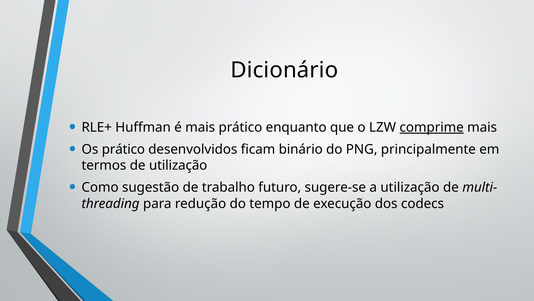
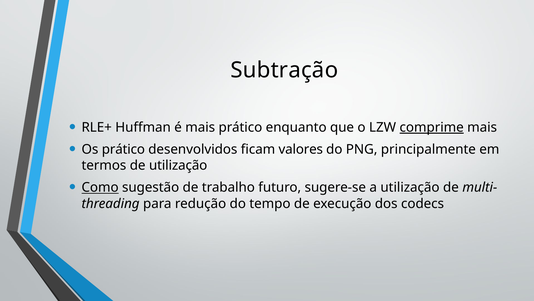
Dicionário: Dicionário -> Subtração
binário: binário -> valores
Como underline: none -> present
